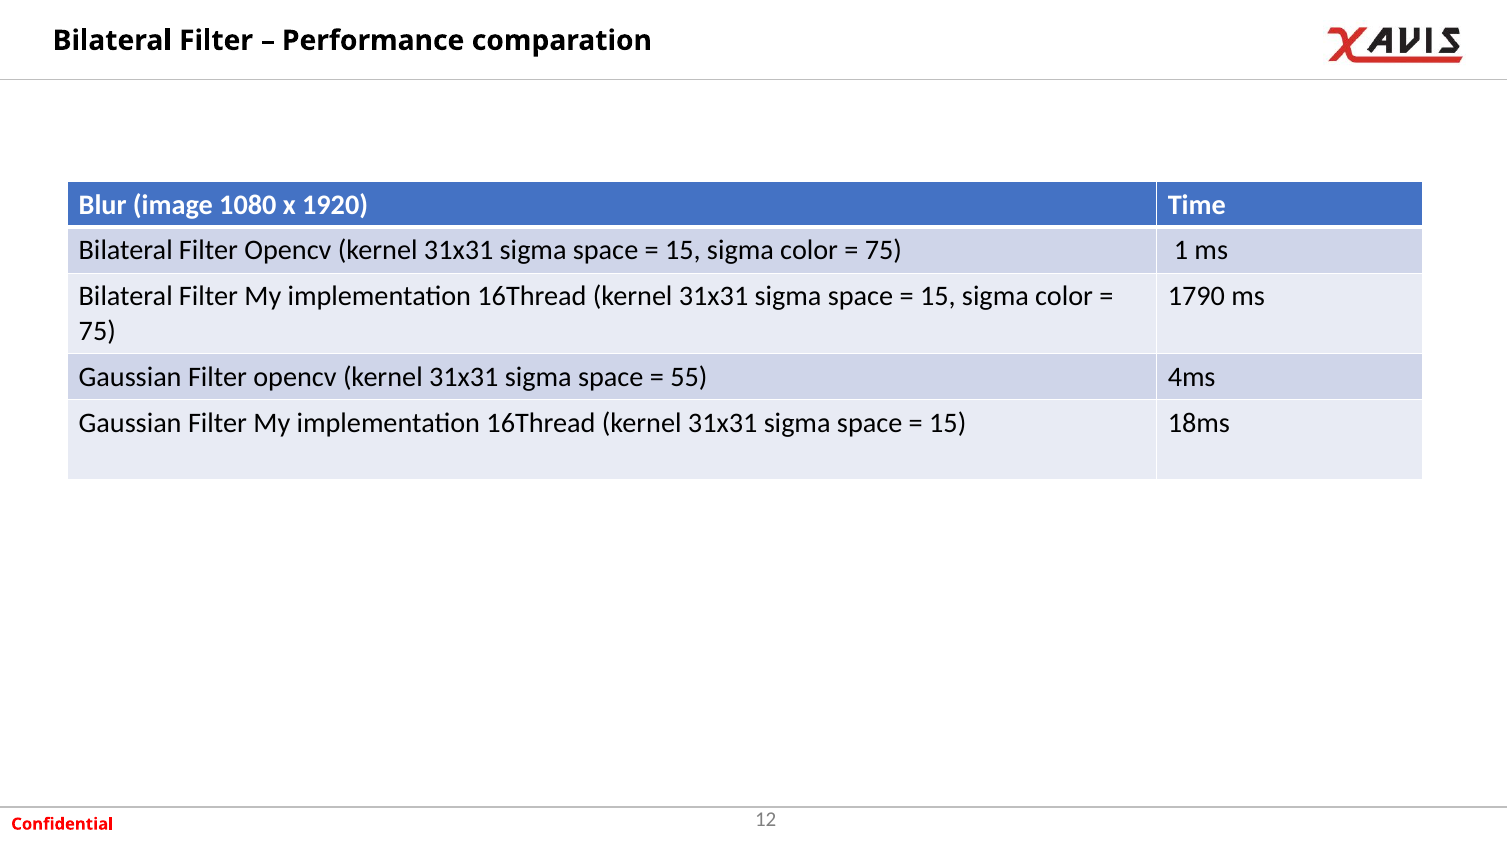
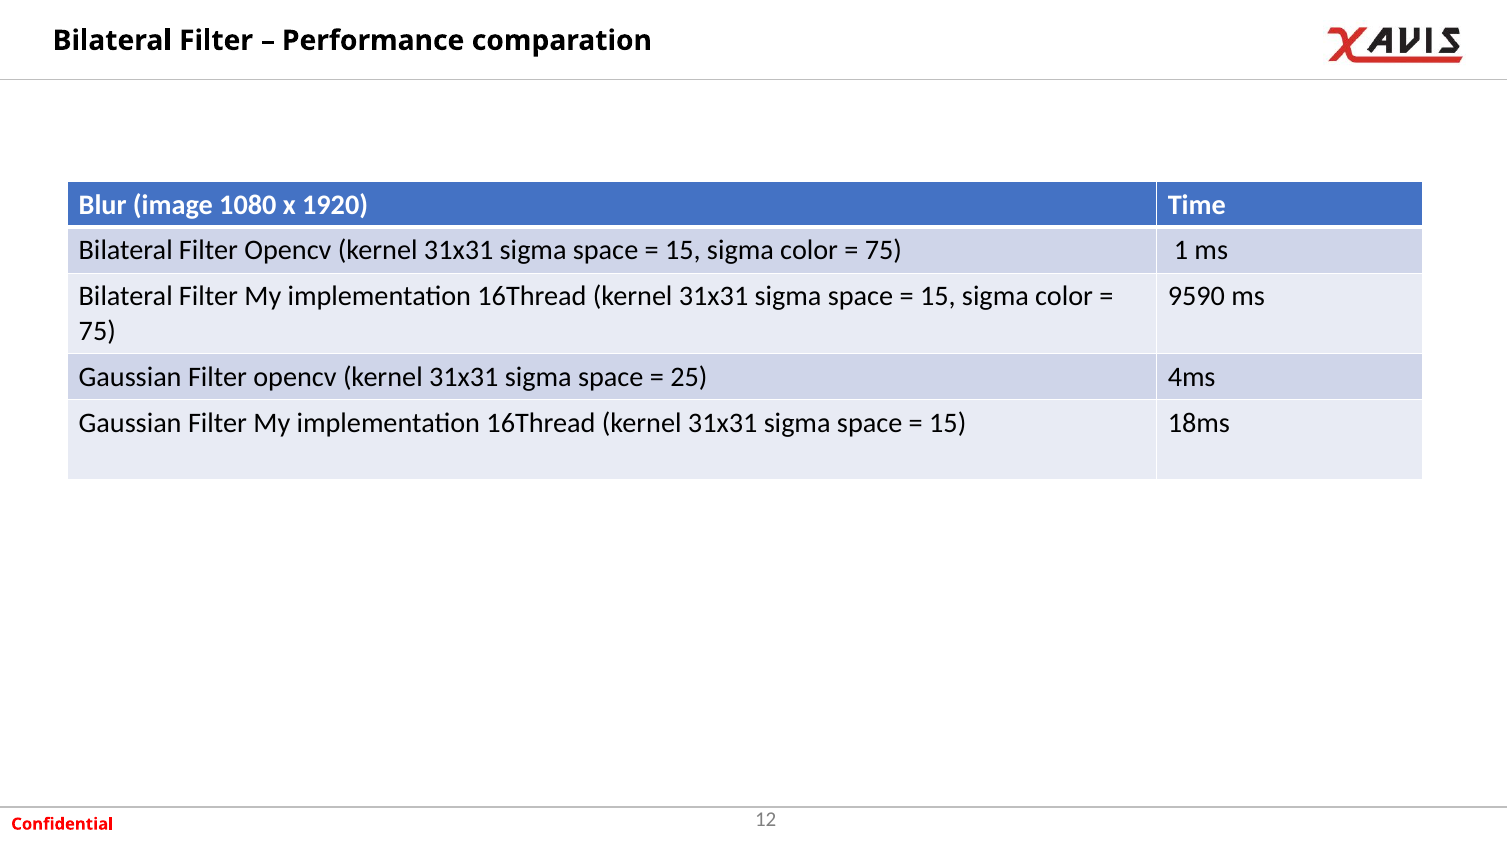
1790: 1790 -> 9590
55: 55 -> 25
